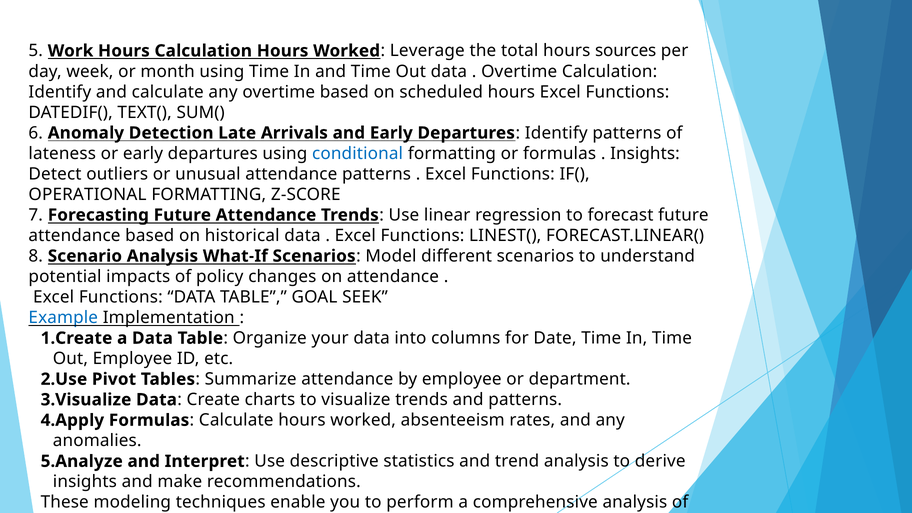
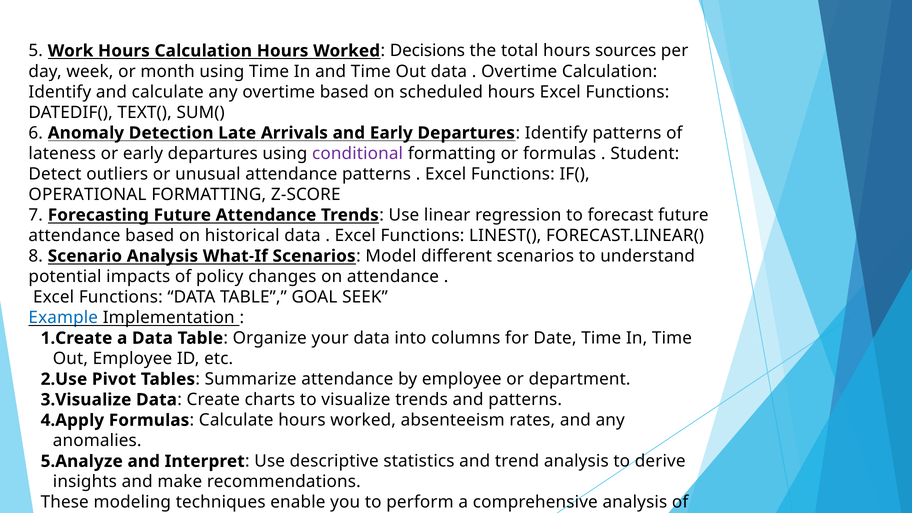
Leverage at (427, 51): Leverage -> Decisions
conditional colour: blue -> purple
Insights at (645, 153): Insights -> Student
